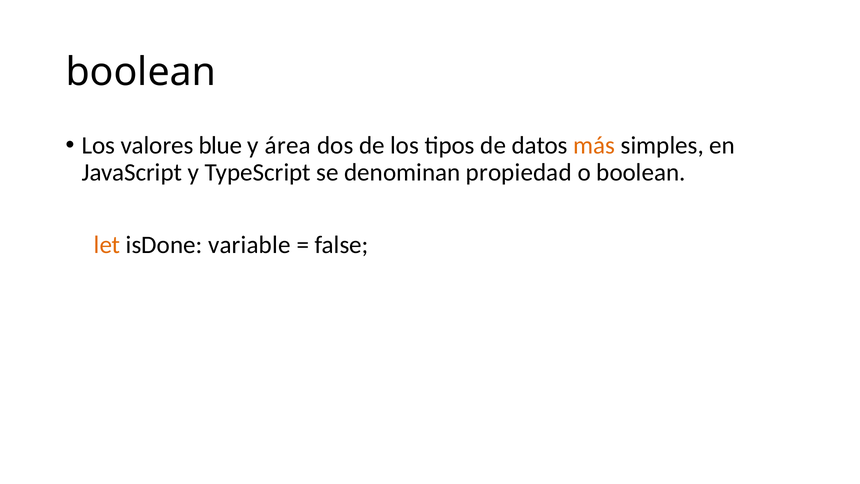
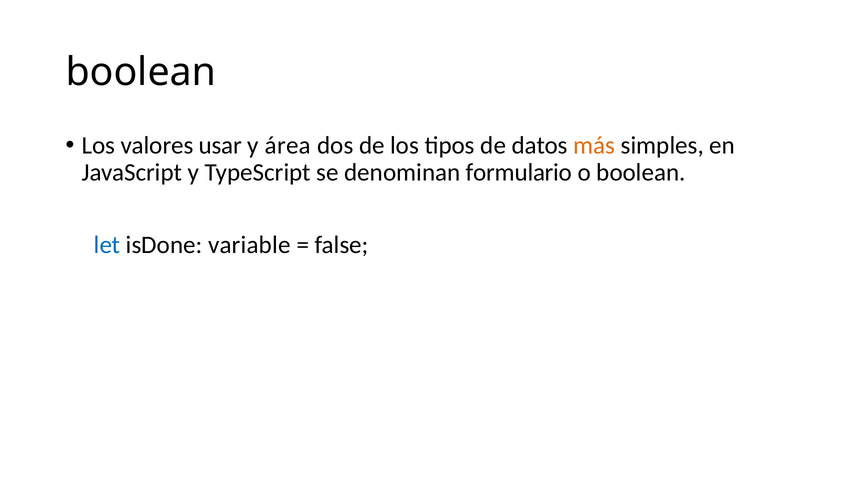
blue: blue -> usar
propiedad: propiedad -> formulario
let colour: orange -> blue
